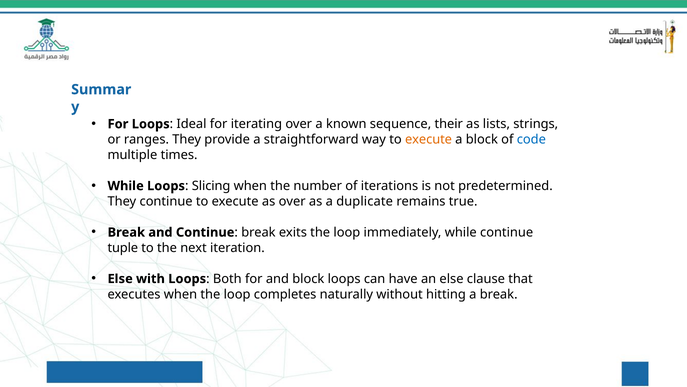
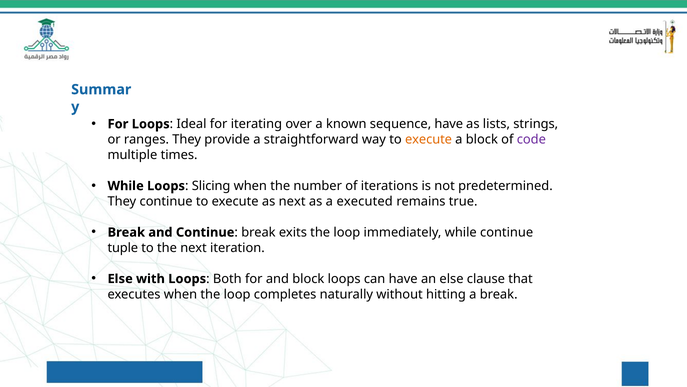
sequence their: their -> have
code colour: blue -> purple
as over: over -> next
duplicate: duplicate -> executed
